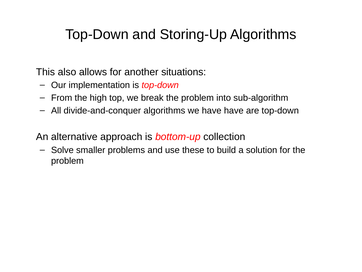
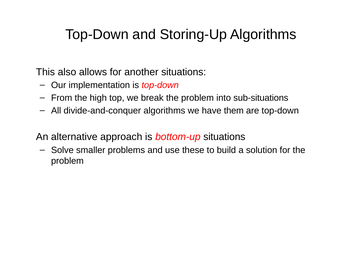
sub-algorithm: sub-algorithm -> sub-situations
have have: have -> them
bottom-up collection: collection -> situations
